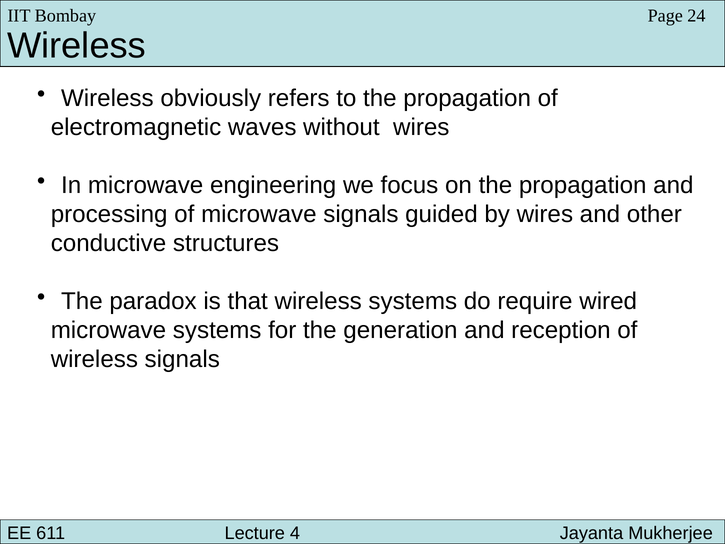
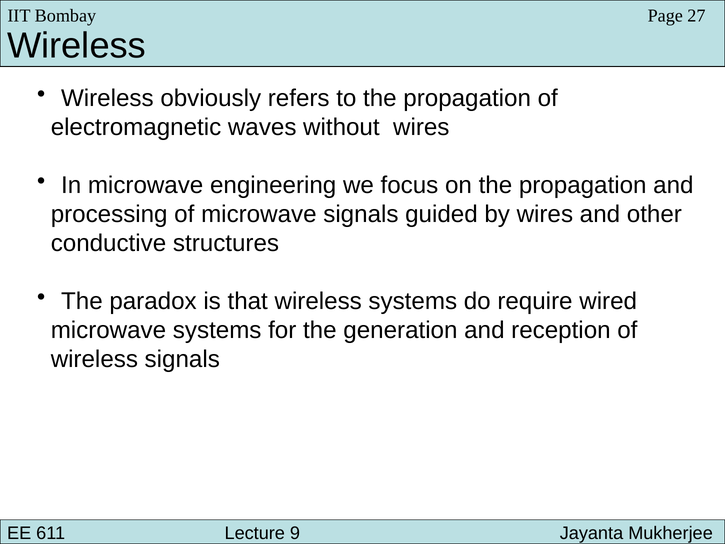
24: 24 -> 27
4: 4 -> 9
